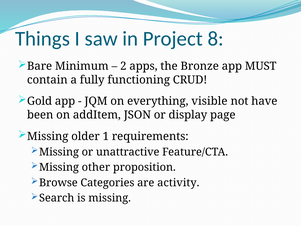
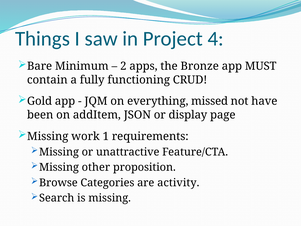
8: 8 -> 4
visible: visible -> missed
older: older -> work
